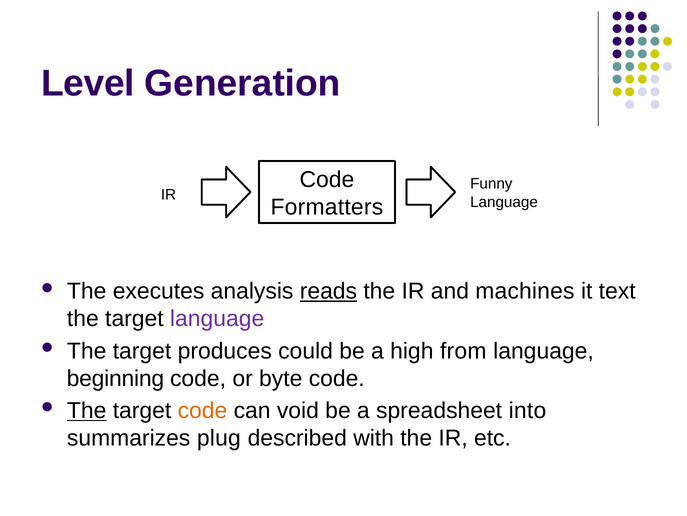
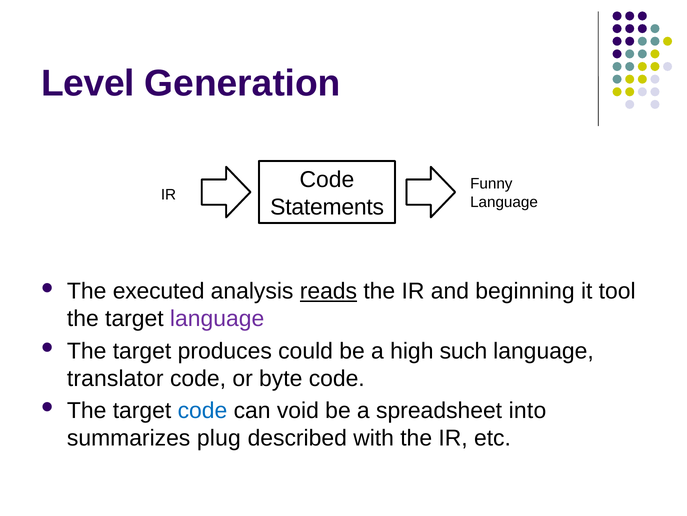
Formatters: Formatters -> Statements
executes: executes -> executed
machines: machines -> beginning
text: text -> tool
from: from -> such
beginning: beginning -> translator
The at (87, 410) underline: present -> none
code at (202, 410) colour: orange -> blue
